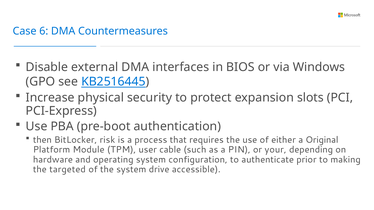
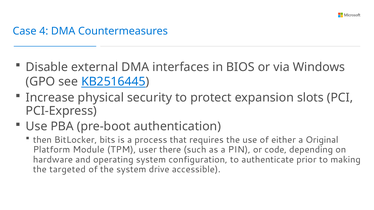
6: 6 -> 4
risk: risk -> bits
cable: cable -> there
your: your -> code
